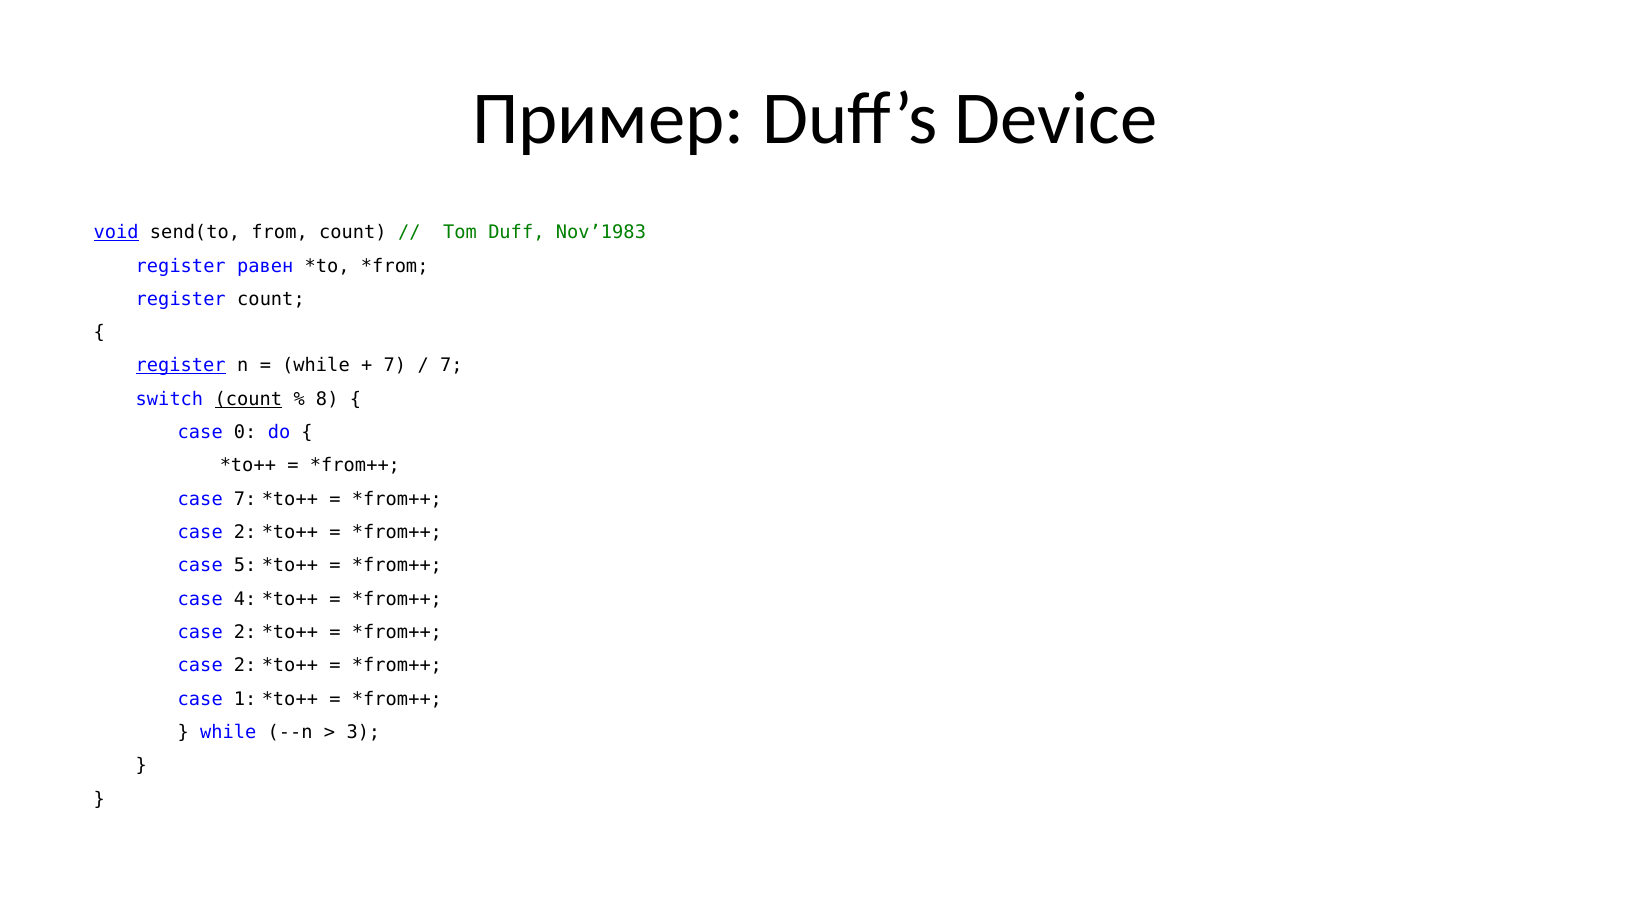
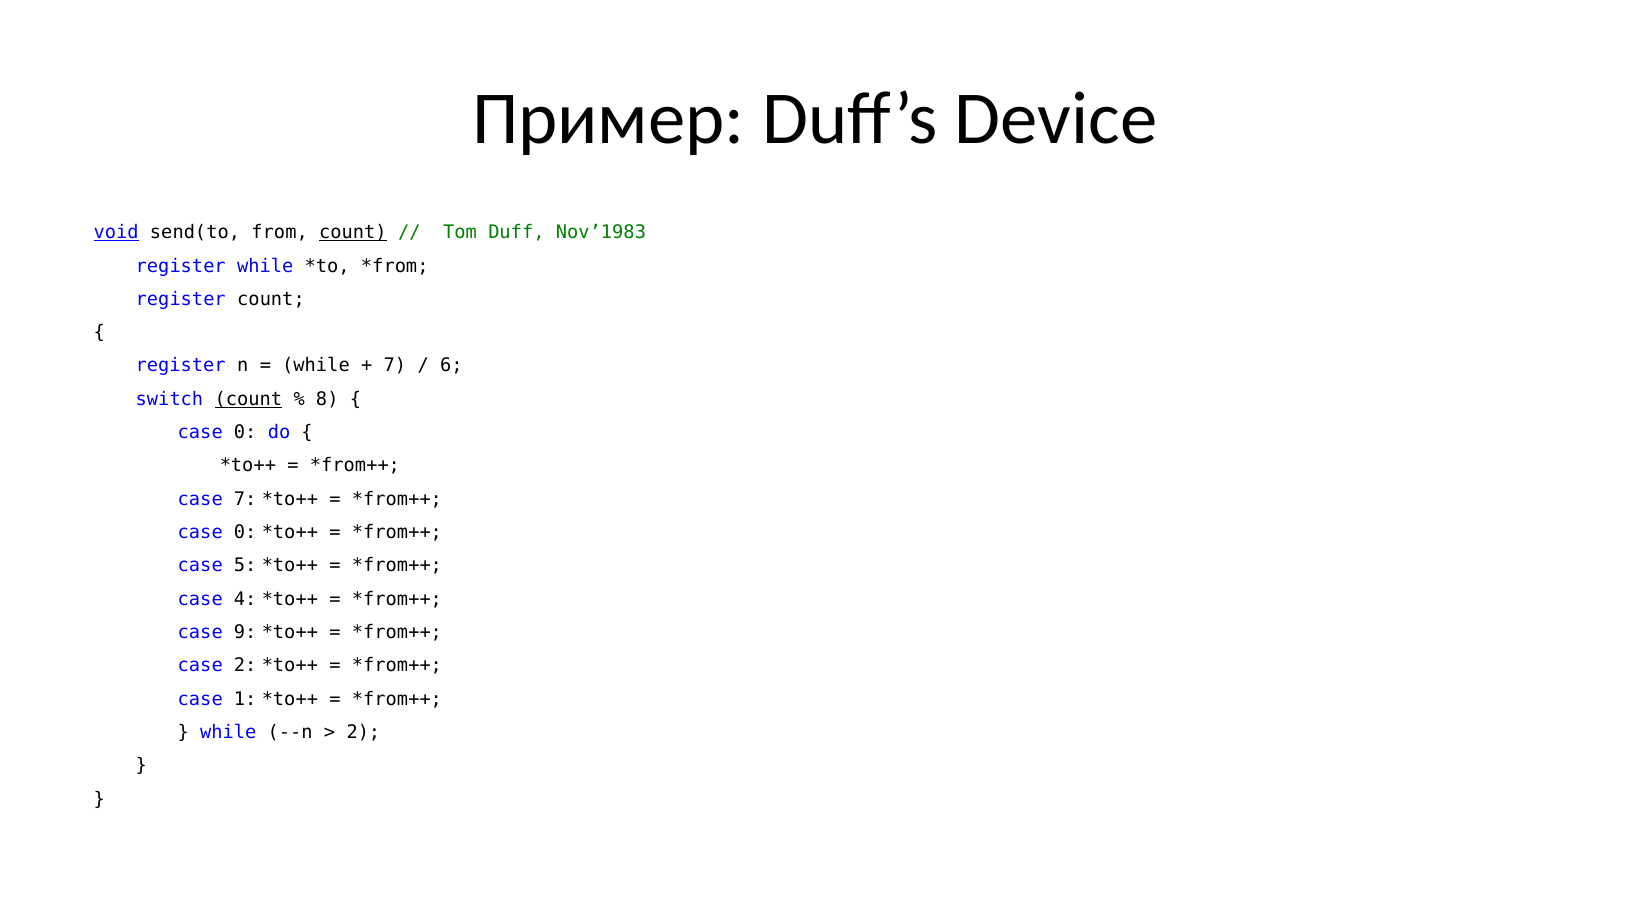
count at (353, 233) underline: none -> present
register равен: равен -> while
register at (181, 366) underline: present -> none
7 at (451, 366): 7 -> 6
2 at (245, 532): 2 -> 0
2 at (245, 632): 2 -> 9
3 at (363, 732): 3 -> 2
